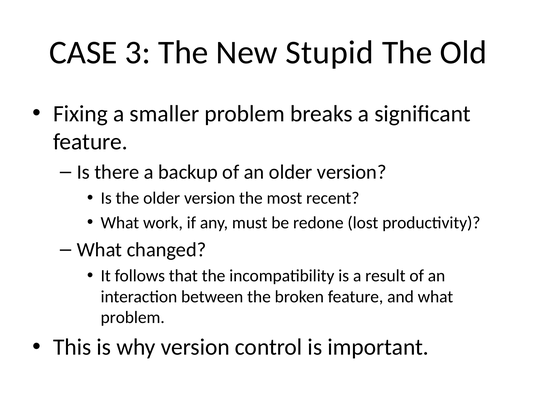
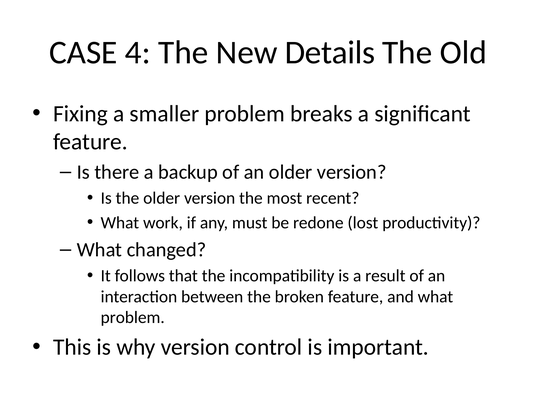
3: 3 -> 4
Stupid: Stupid -> Details
